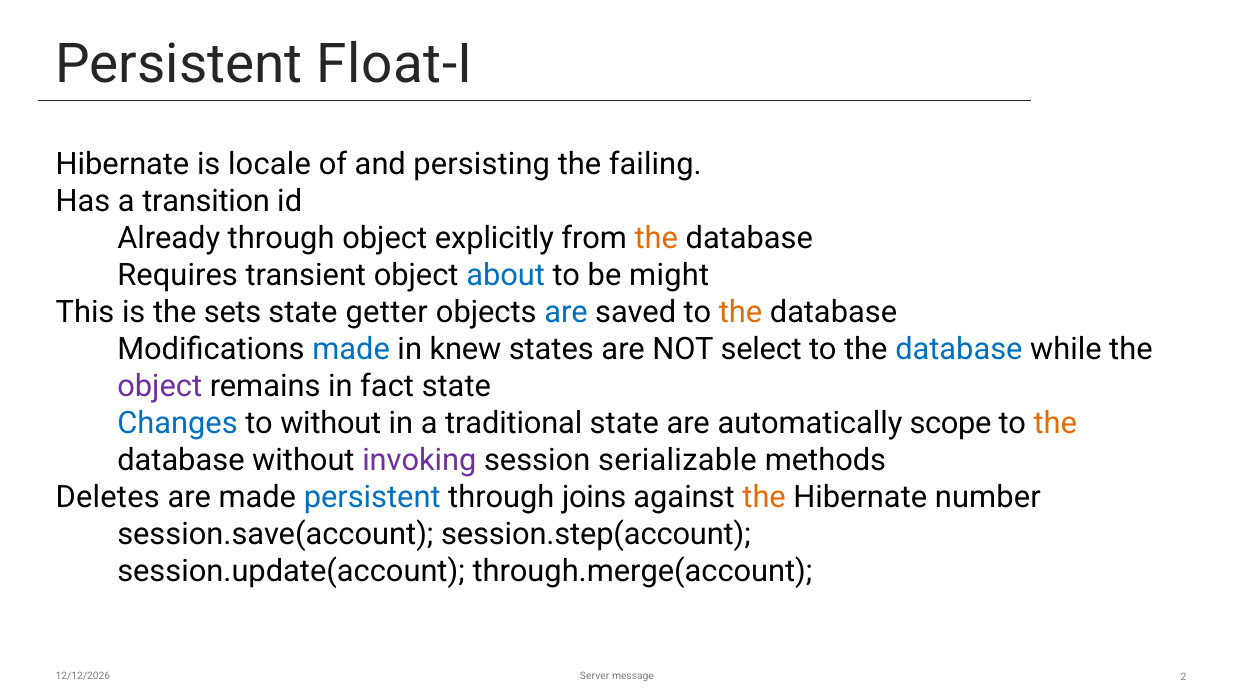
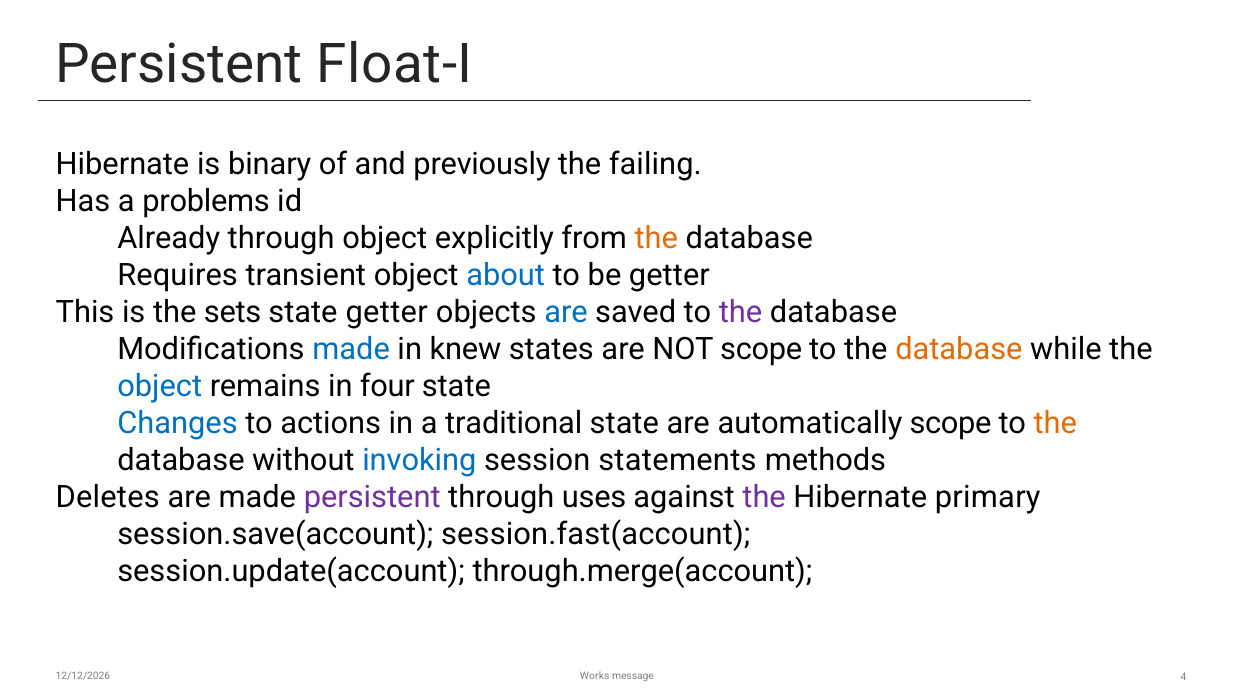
locale: locale -> binary
persisting: persisting -> previously
transition: transition -> problems
be might: might -> getter
the at (741, 312) colour: orange -> purple
NOT select: select -> scope
database at (959, 349) colour: blue -> orange
object at (160, 386) colour: purple -> blue
fact: fact -> four
to without: without -> actions
invoking colour: purple -> blue
serializable: serializable -> statements
persistent at (372, 497) colour: blue -> purple
joins: joins -> uses
the at (764, 497) colour: orange -> purple
number: number -> primary
session.step(account: session.step(account -> session.fast(account
Server: Server -> Works
2: 2 -> 4
